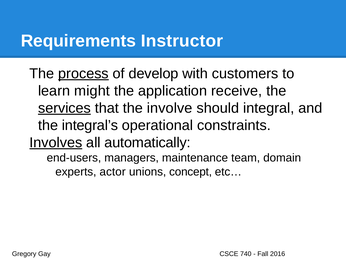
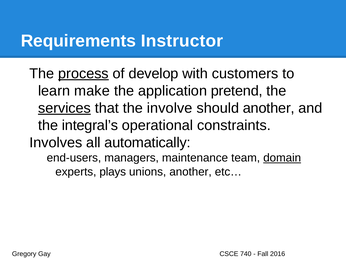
might: might -> make
receive: receive -> pretend
should integral: integral -> another
Involves underline: present -> none
domain underline: none -> present
actor: actor -> plays
unions concept: concept -> another
